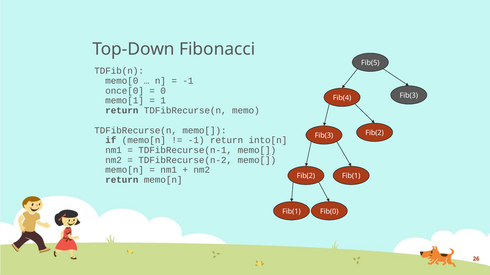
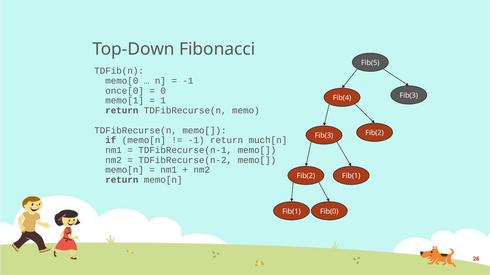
into[n: into[n -> much[n
